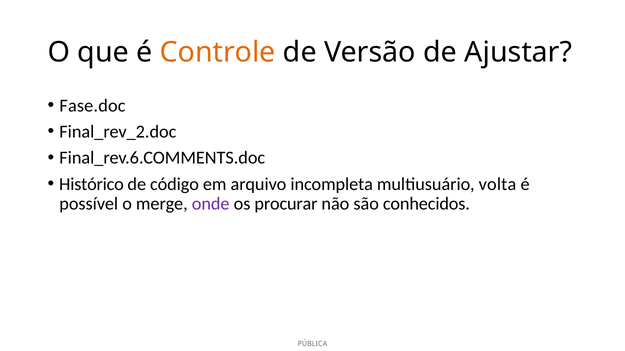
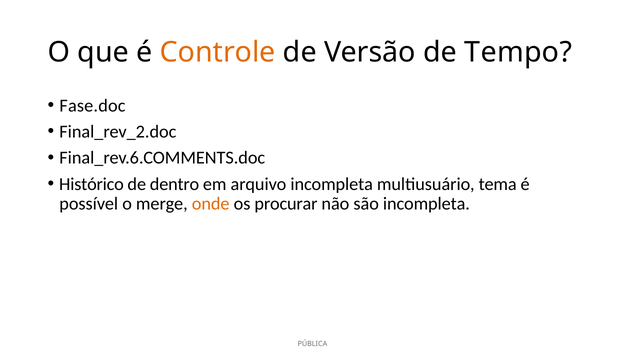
Ajustar: Ajustar -> Tempo
código: código -> dentro
volta: volta -> tema
onde colour: purple -> orange
são conhecidos: conhecidos -> incompleta
